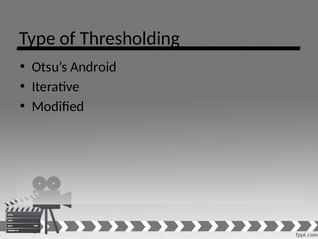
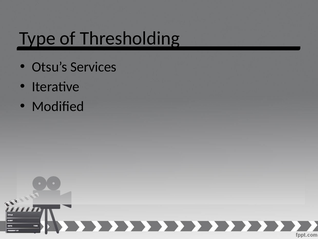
Android: Android -> Services
